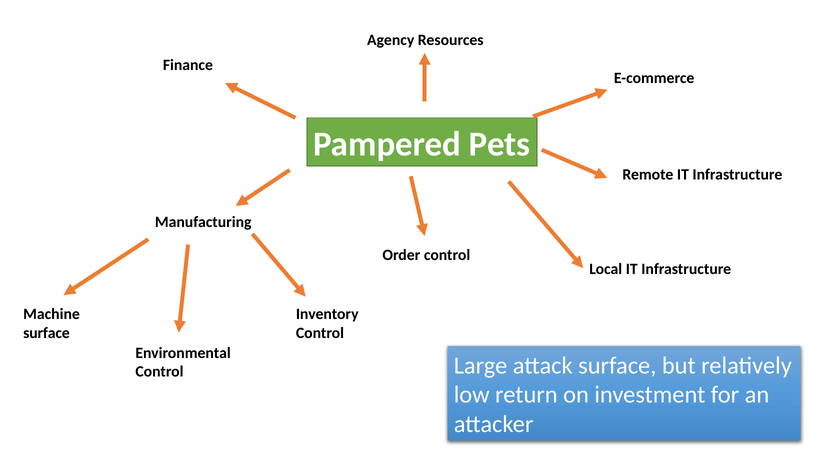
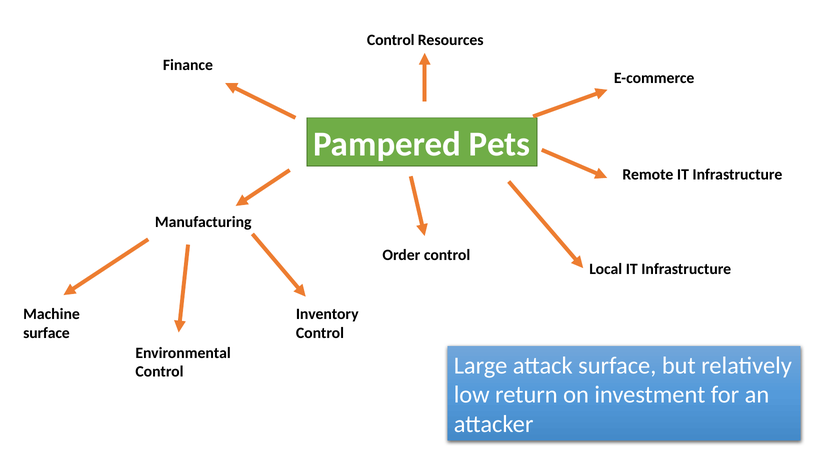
Agency at (391, 40): Agency -> Control
